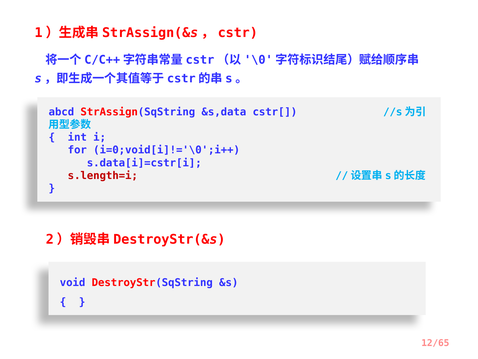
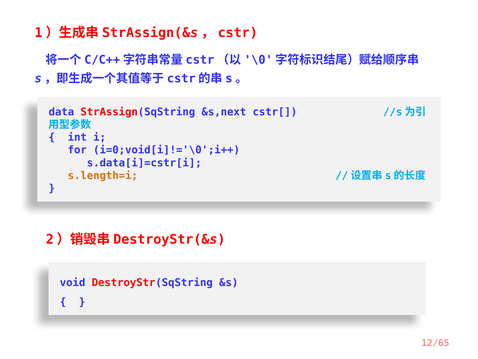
abcd: abcd -> data
&s,data: &s,data -> &s,next
s.length=i colour: red -> orange
